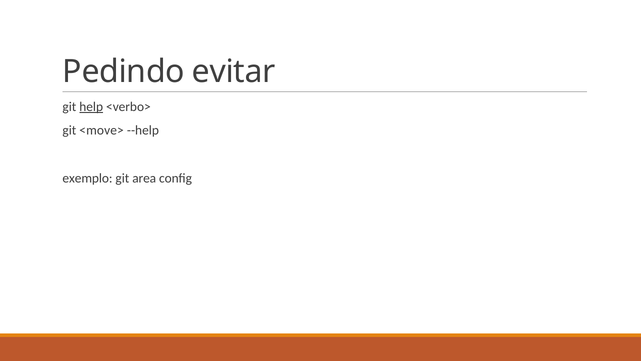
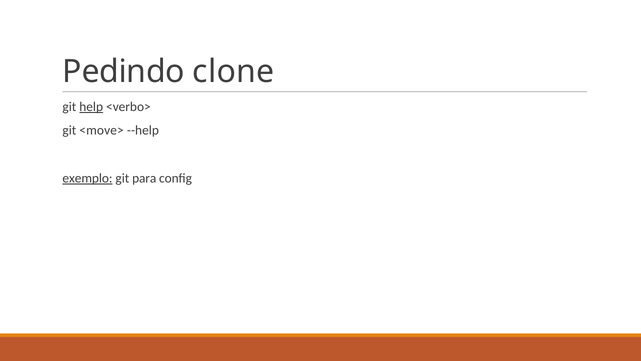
evitar: evitar -> clone
exemplo underline: none -> present
area: area -> para
